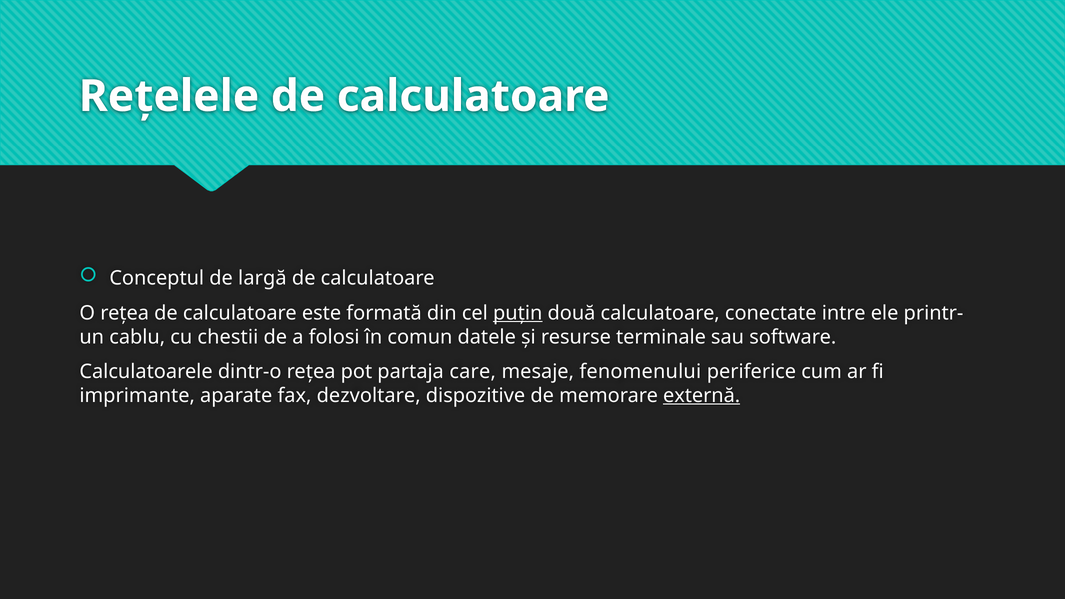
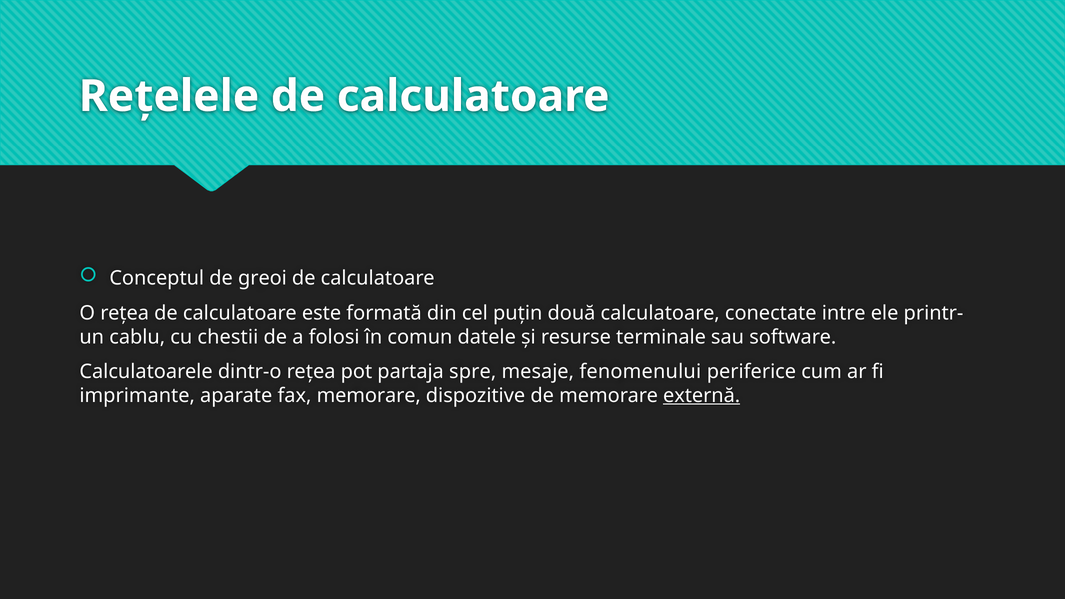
largă: largă -> greoi
puţin underline: present -> none
care: care -> spre
fax dezvoltare: dezvoltare -> memorare
